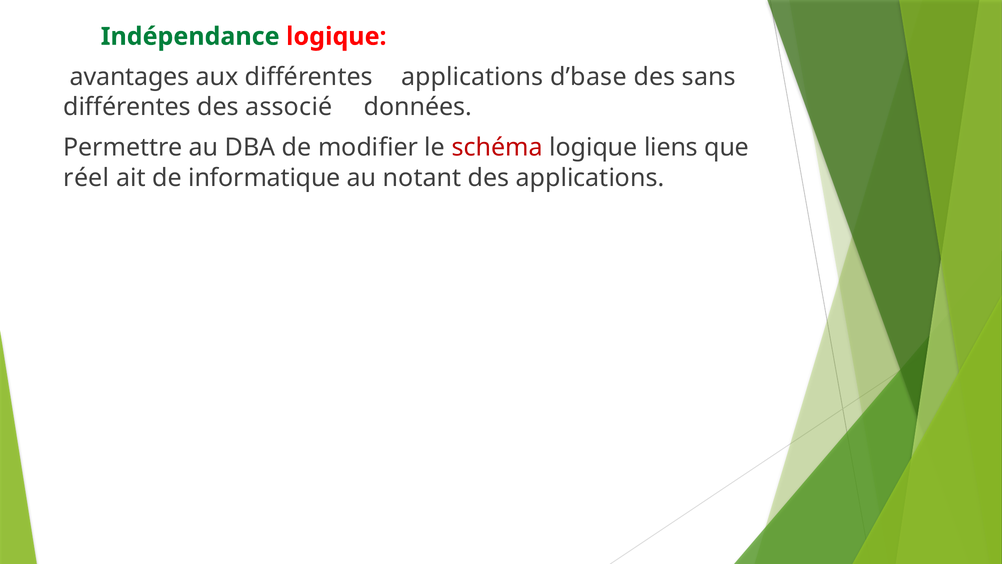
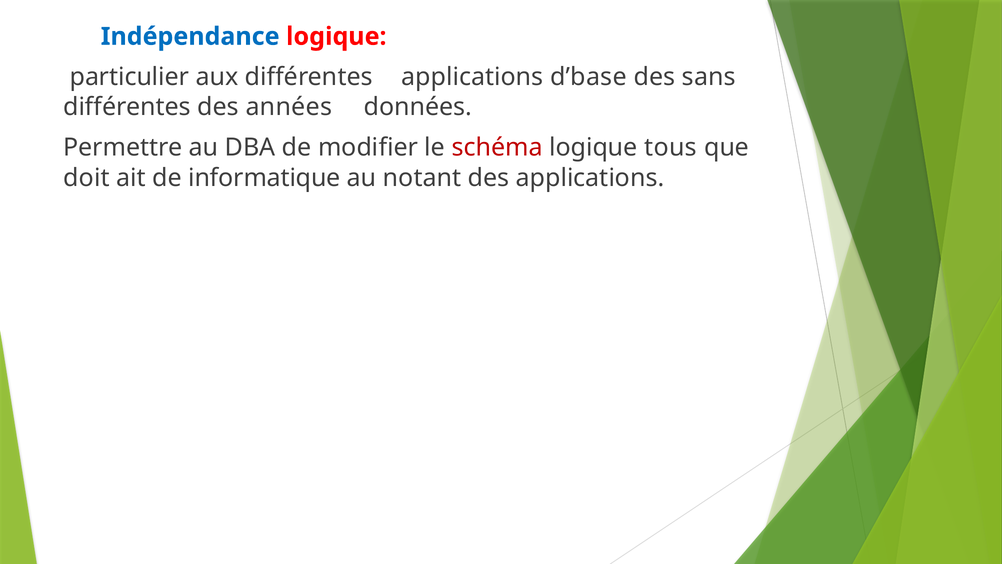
Indépendance colour: green -> blue
avantages: avantages -> particulier
associé: associé -> années
liens: liens -> tous
réel: réel -> doit
